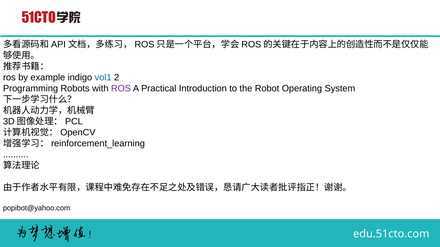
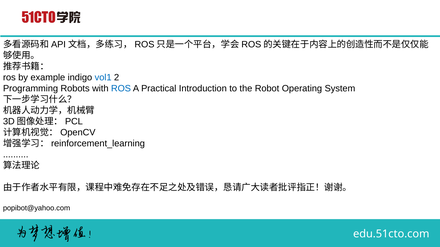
ROS at (121, 89) colour: purple -> blue
